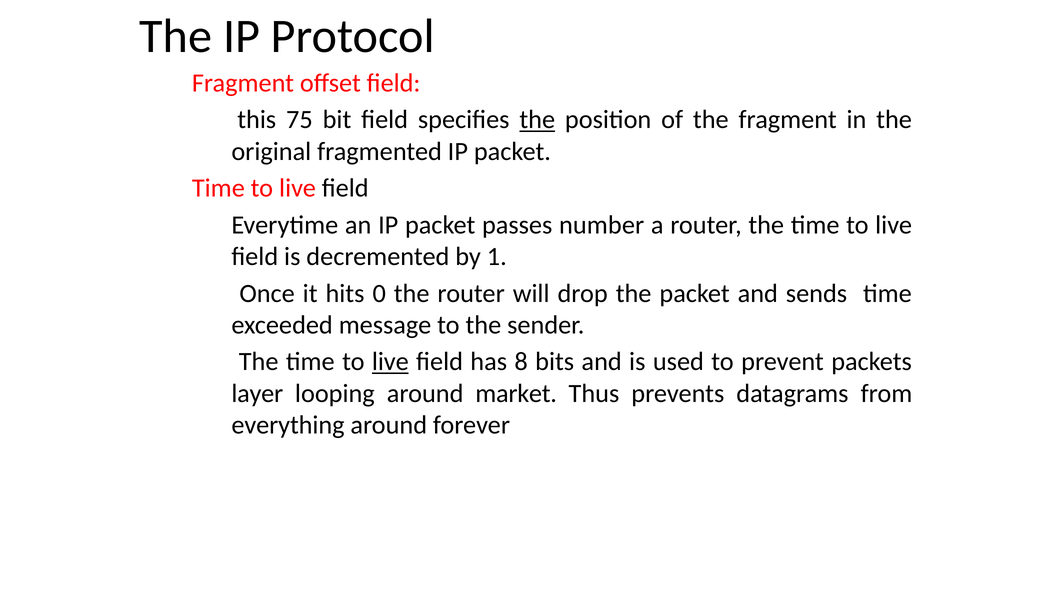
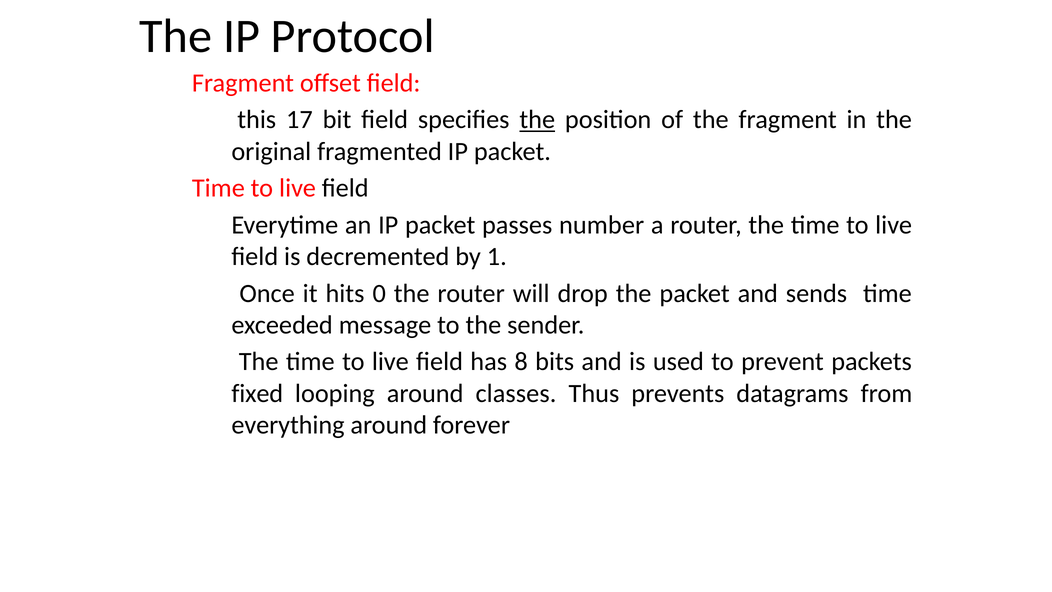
75: 75 -> 17
live at (390, 362) underline: present -> none
layer: layer -> fixed
market: market -> classes
